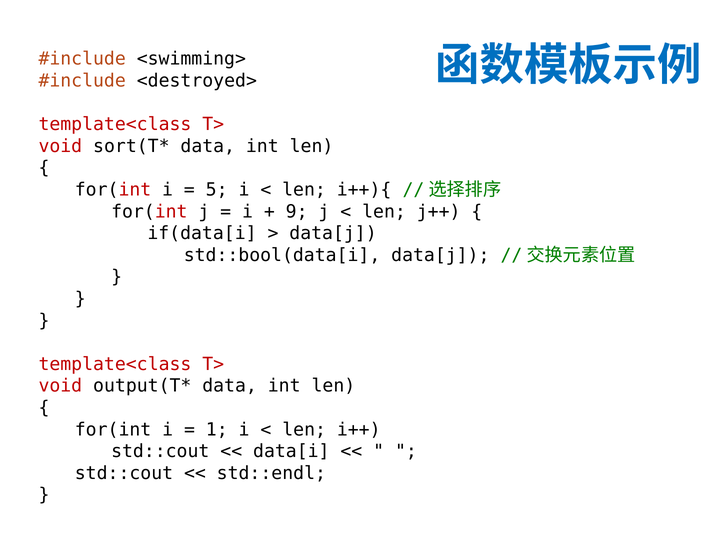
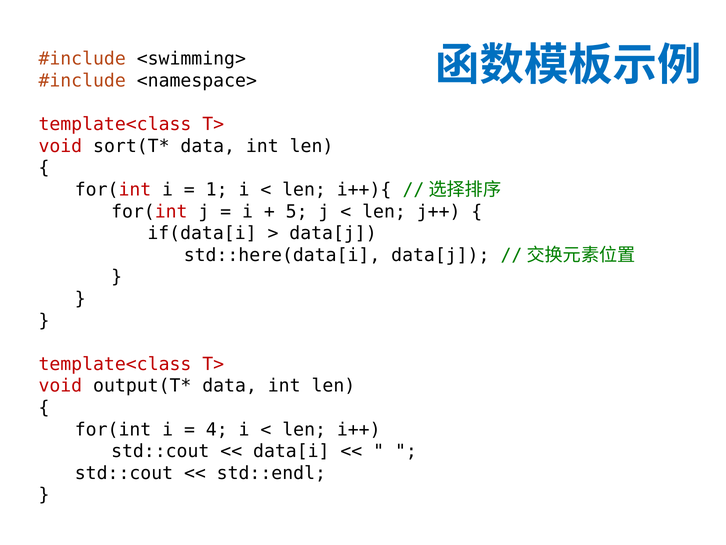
<destroyed>: <destroyed> -> <namespace>
5: 5 -> 1
9: 9 -> 5
std::bool(data[i: std::bool(data[i -> std::here(data[i
1: 1 -> 4
